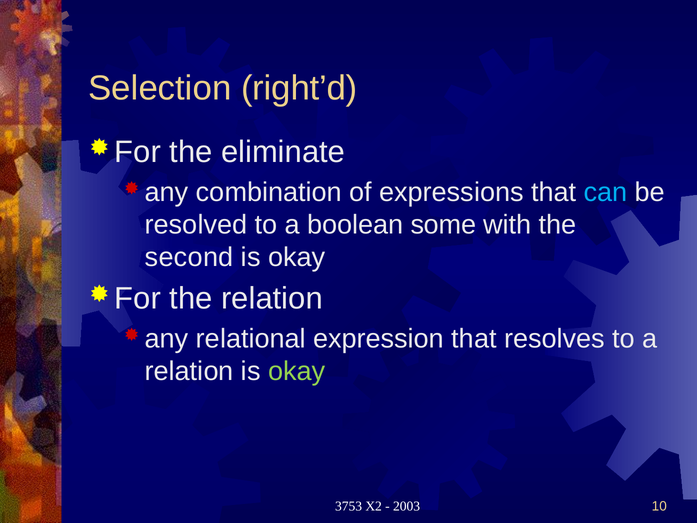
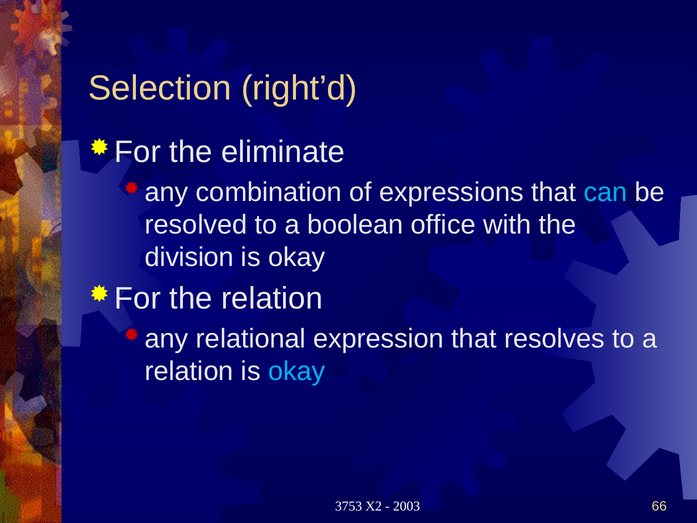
some: some -> office
second: second -> division
okay at (297, 371) colour: light green -> light blue
10: 10 -> 66
